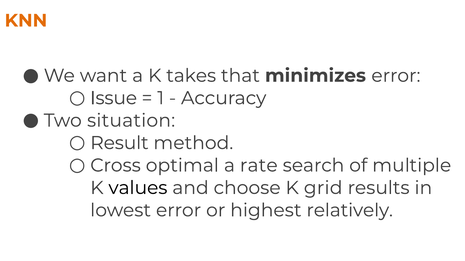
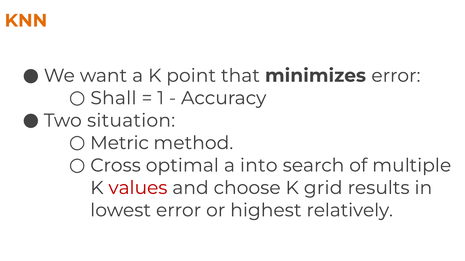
takes: takes -> point
Issue: Issue -> Shall
Result: Result -> Metric
rate: rate -> into
values colour: black -> red
